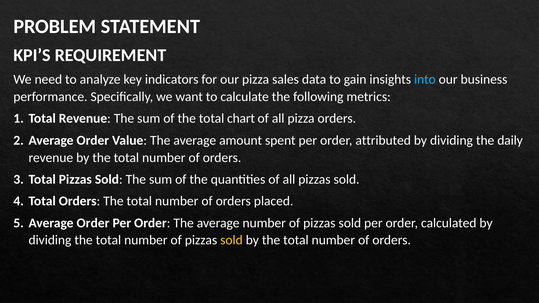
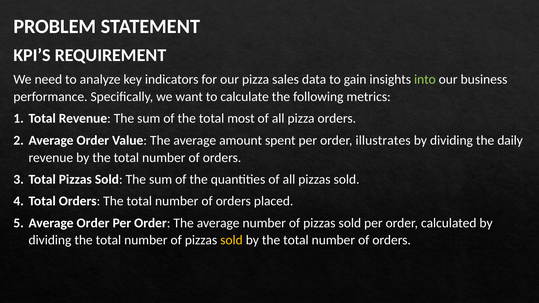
into colour: light blue -> light green
chart: chart -> most
attributed: attributed -> illustrates
